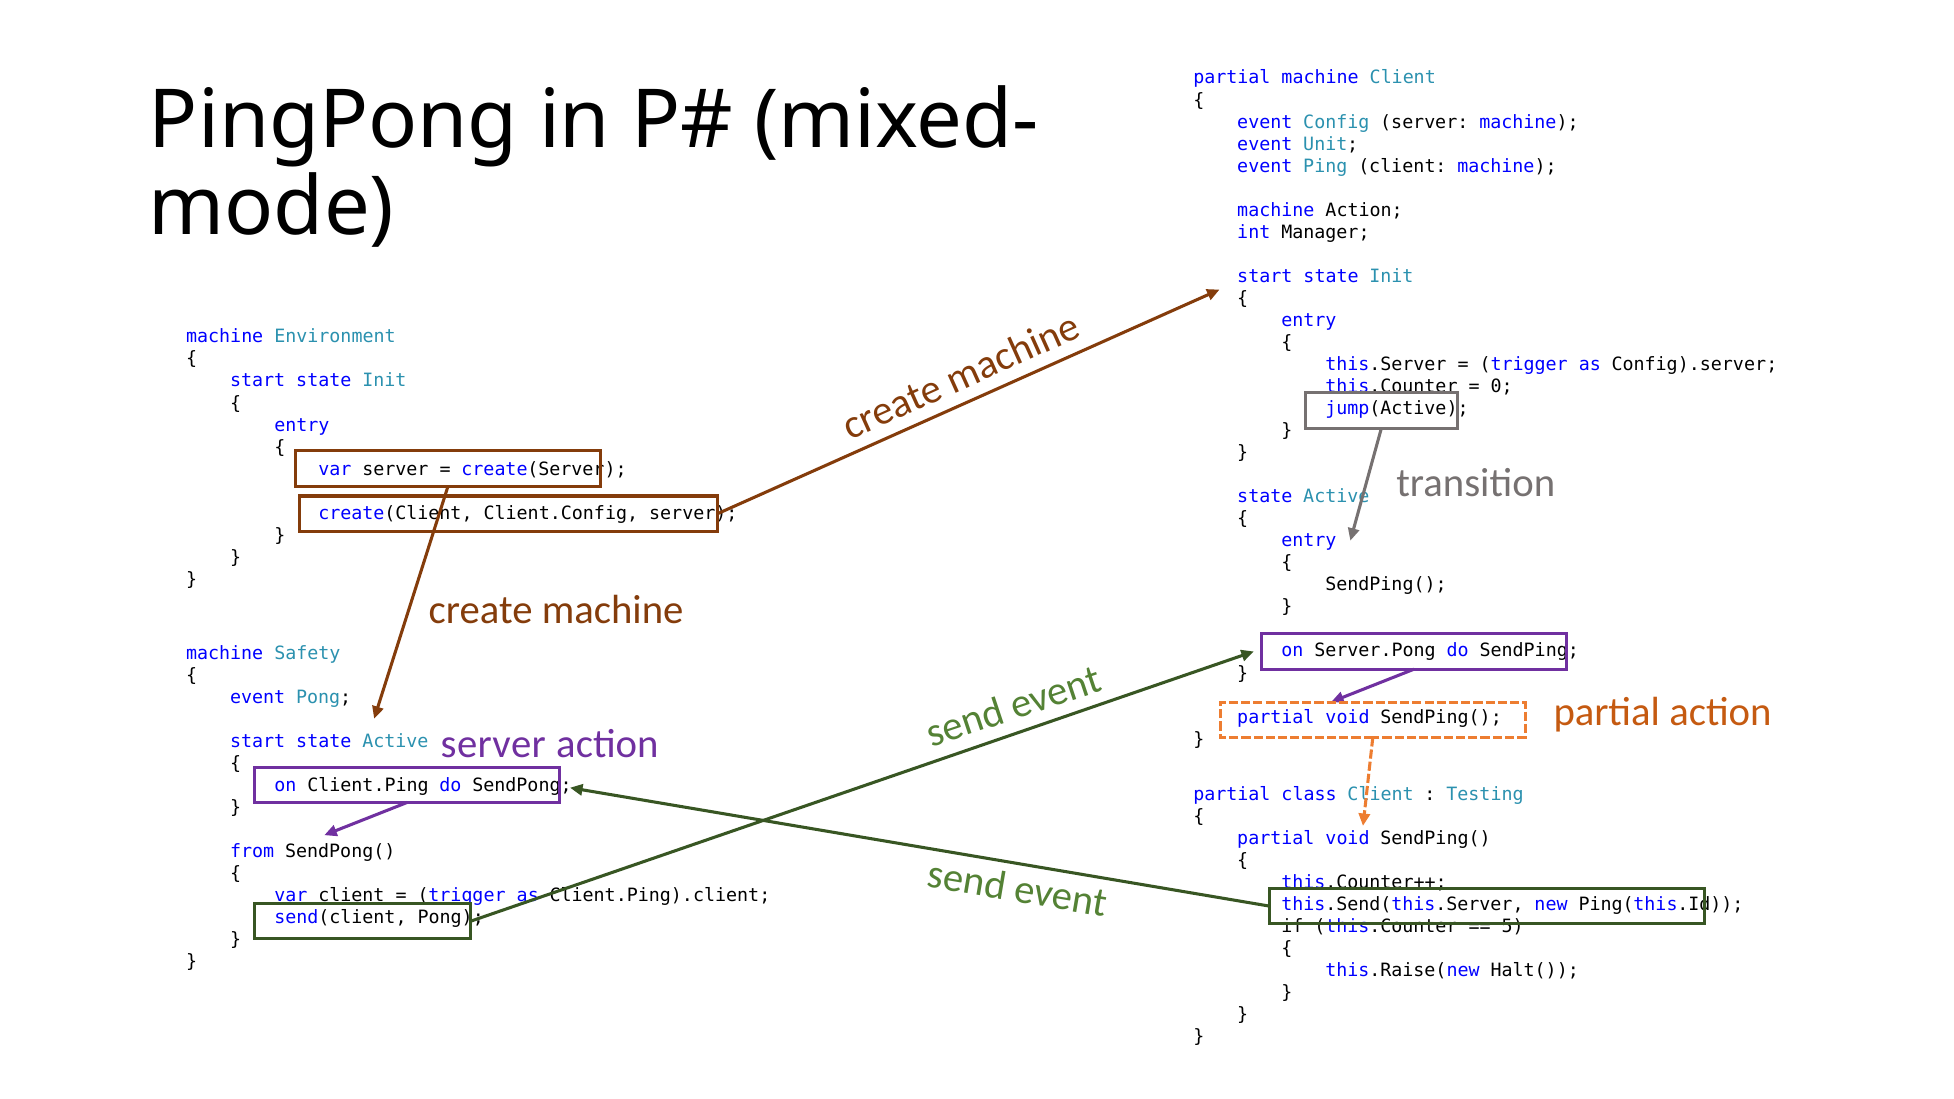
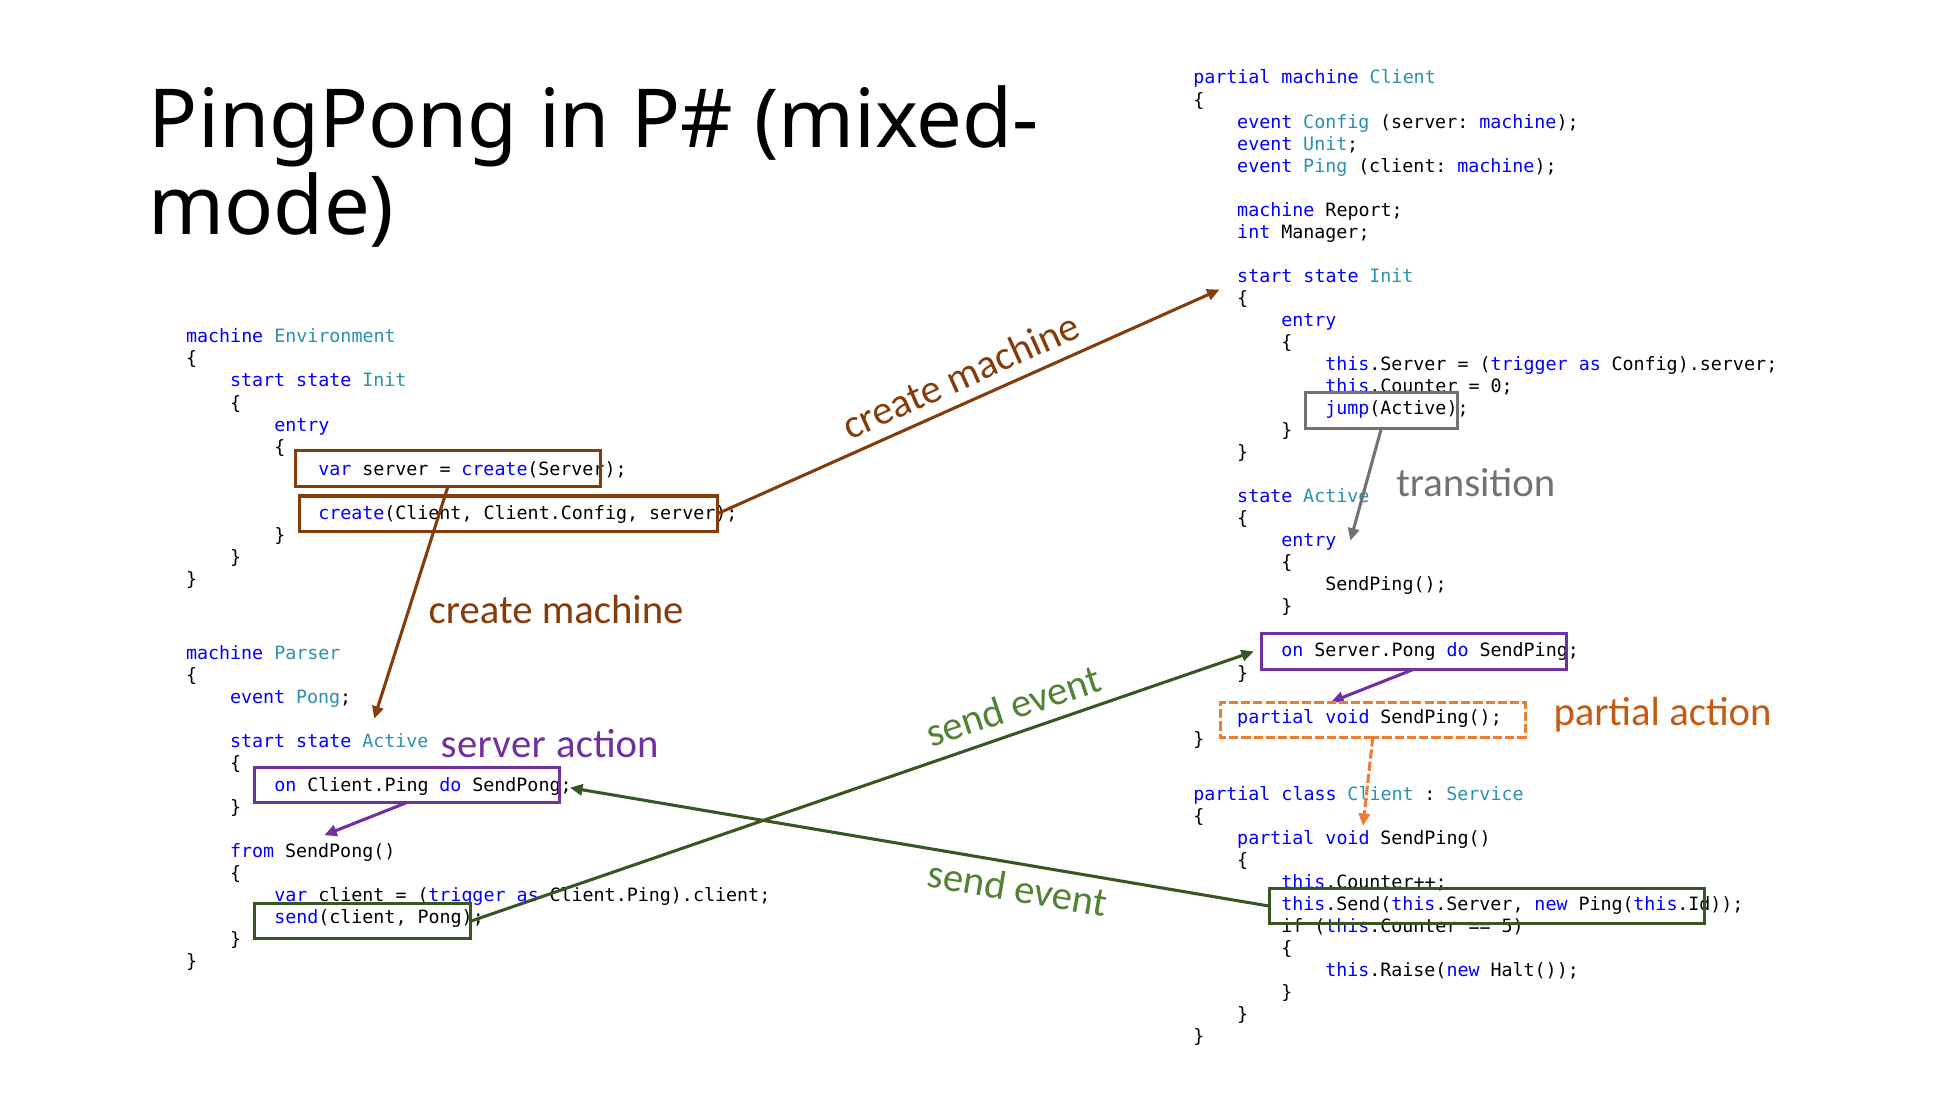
machine Action: Action -> Report
Safety: Safety -> Parser
Testing: Testing -> Service
